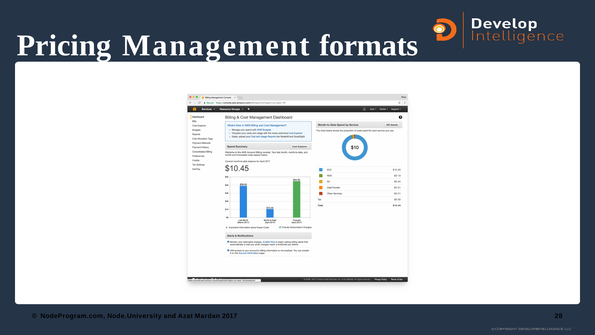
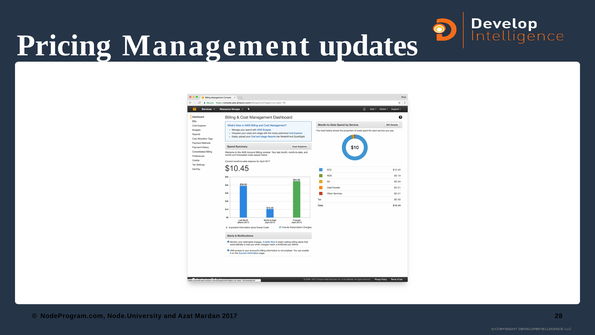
formats: formats -> updates
